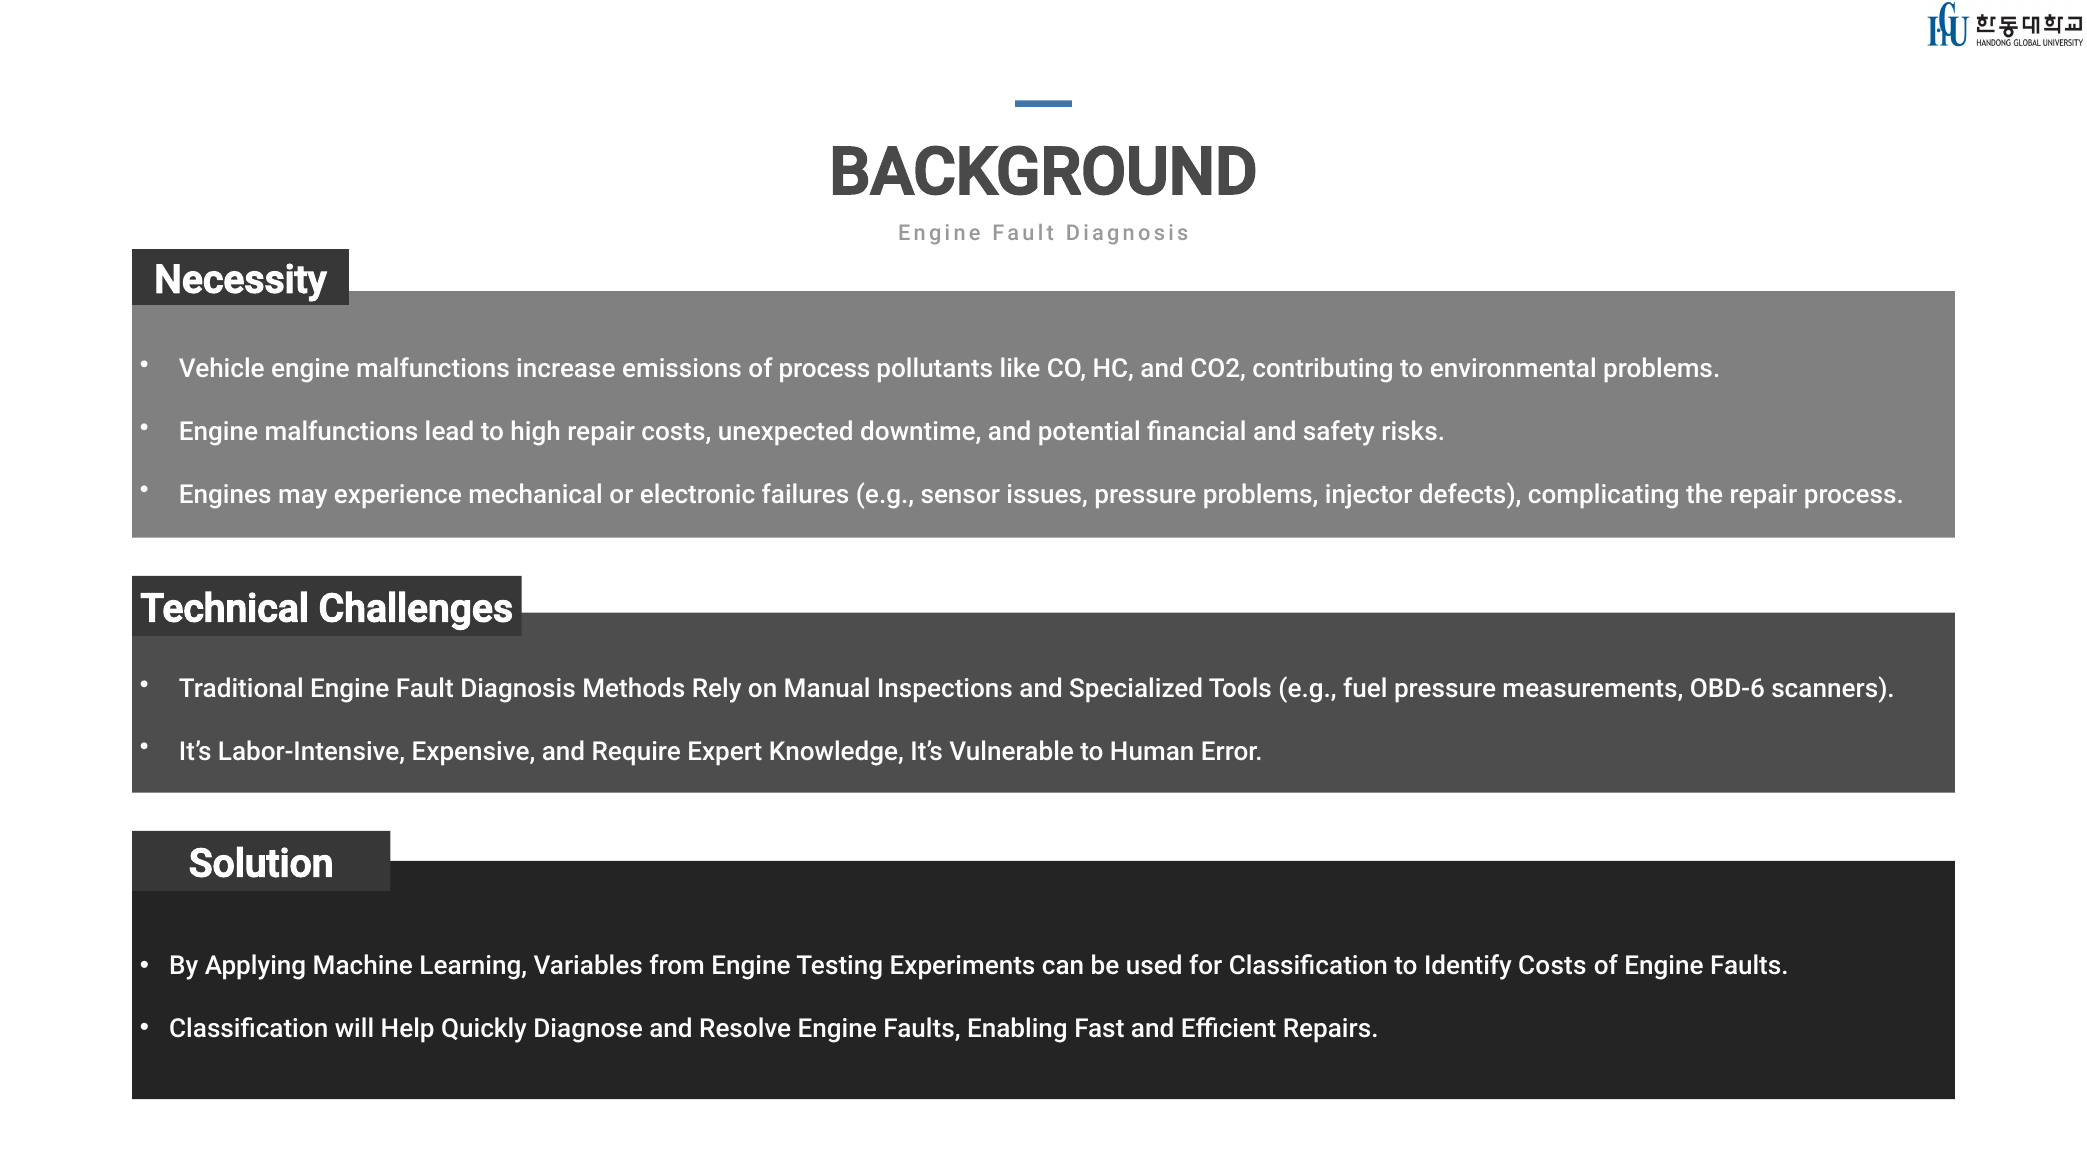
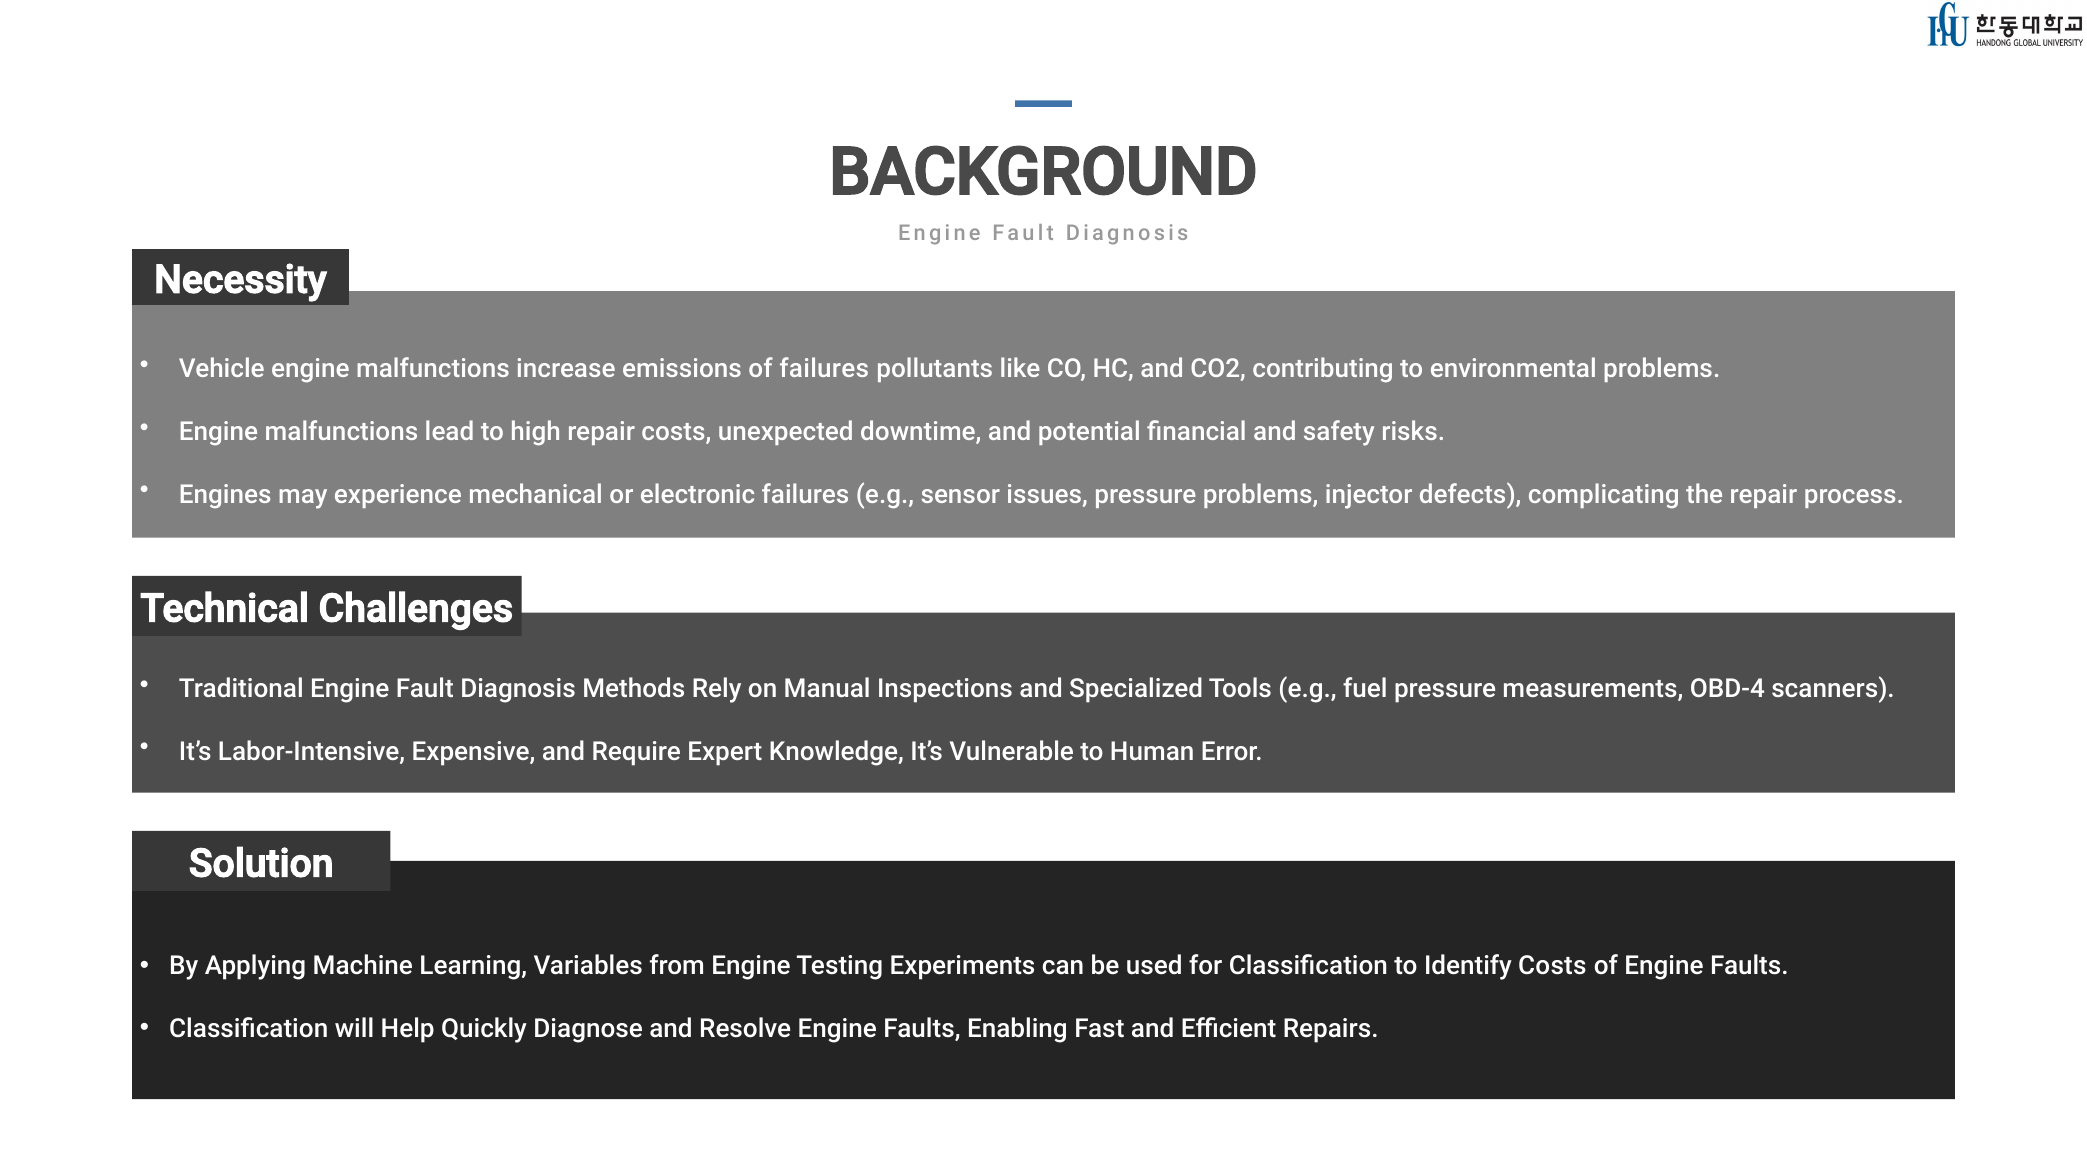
of process: process -> failures
OBD-6: OBD-6 -> OBD-4
